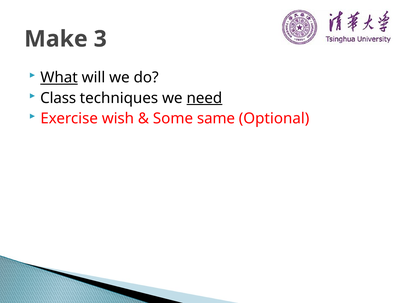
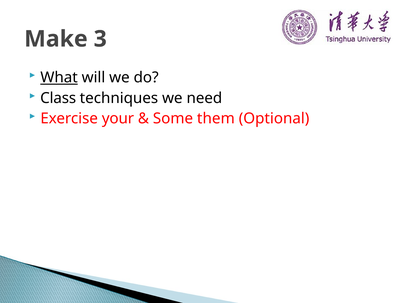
need underline: present -> none
wish: wish -> your
same: same -> them
